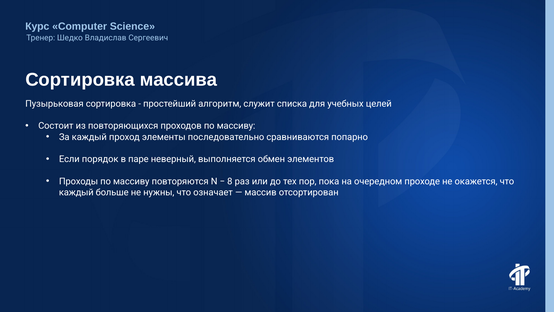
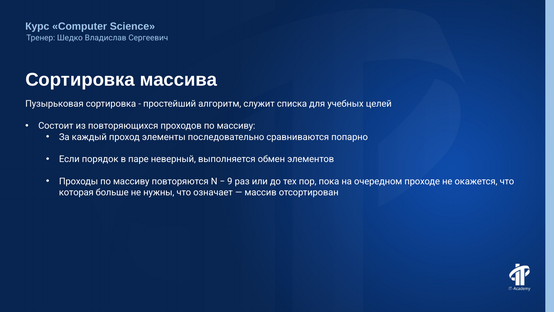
8: 8 -> 9
каждый at (76, 192): каждый -> которая
